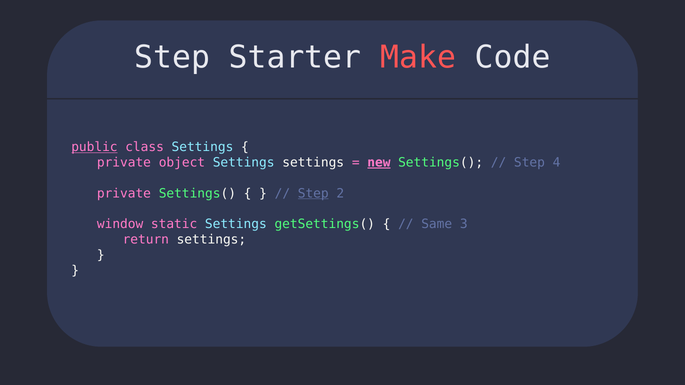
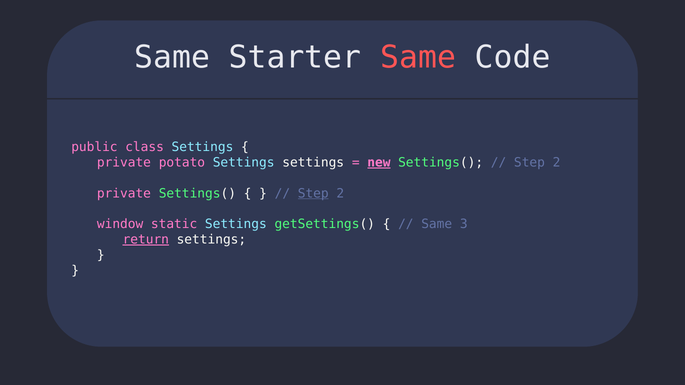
Step at (172, 58): Step -> Same
Starter Make: Make -> Same
public underline: present -> none
object: object -> potato
4 at (557, 163): 4 -> 2
return underline: none -> present
